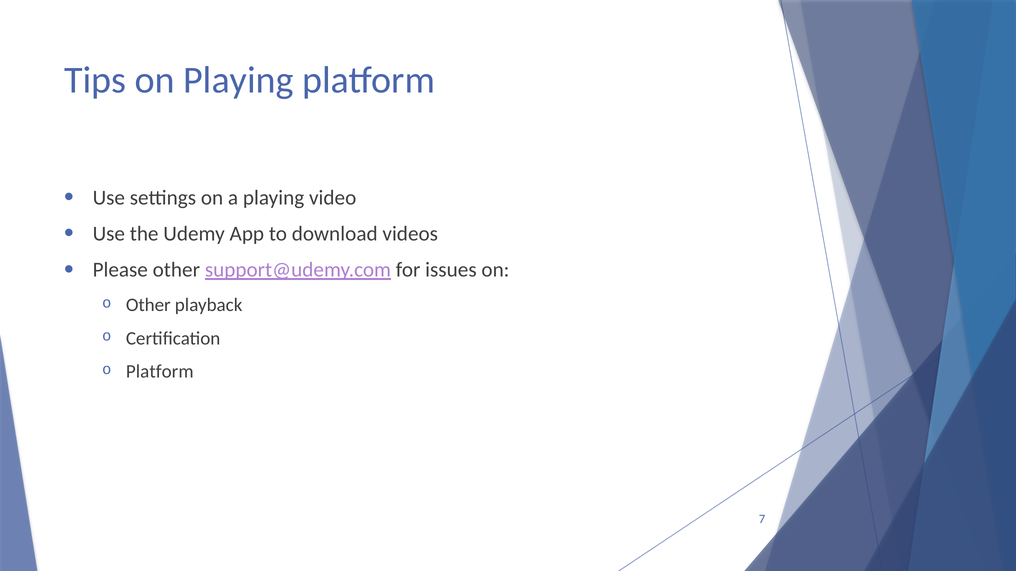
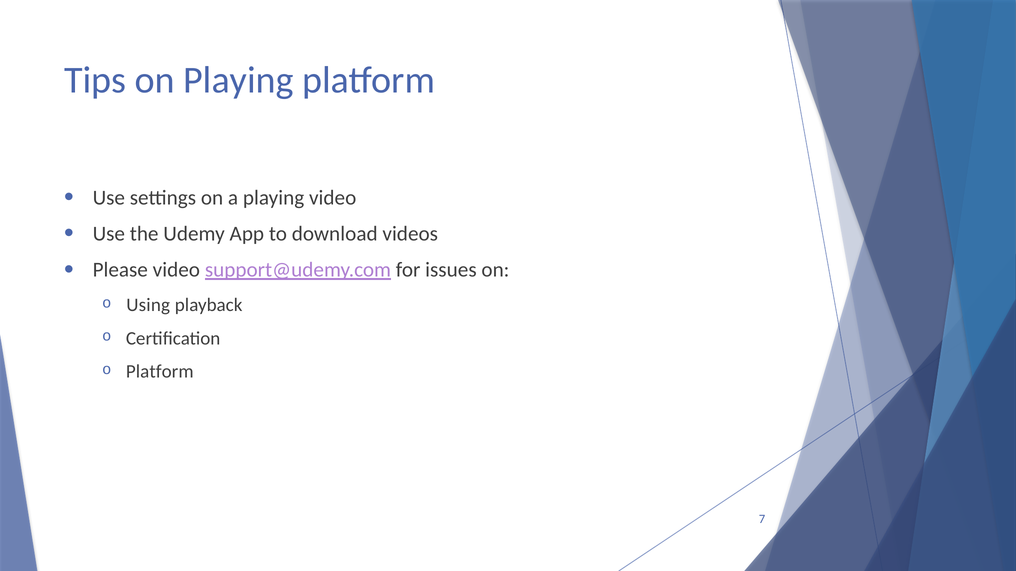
Please other: other -> video
Other at (148, 305): Other -> Using
